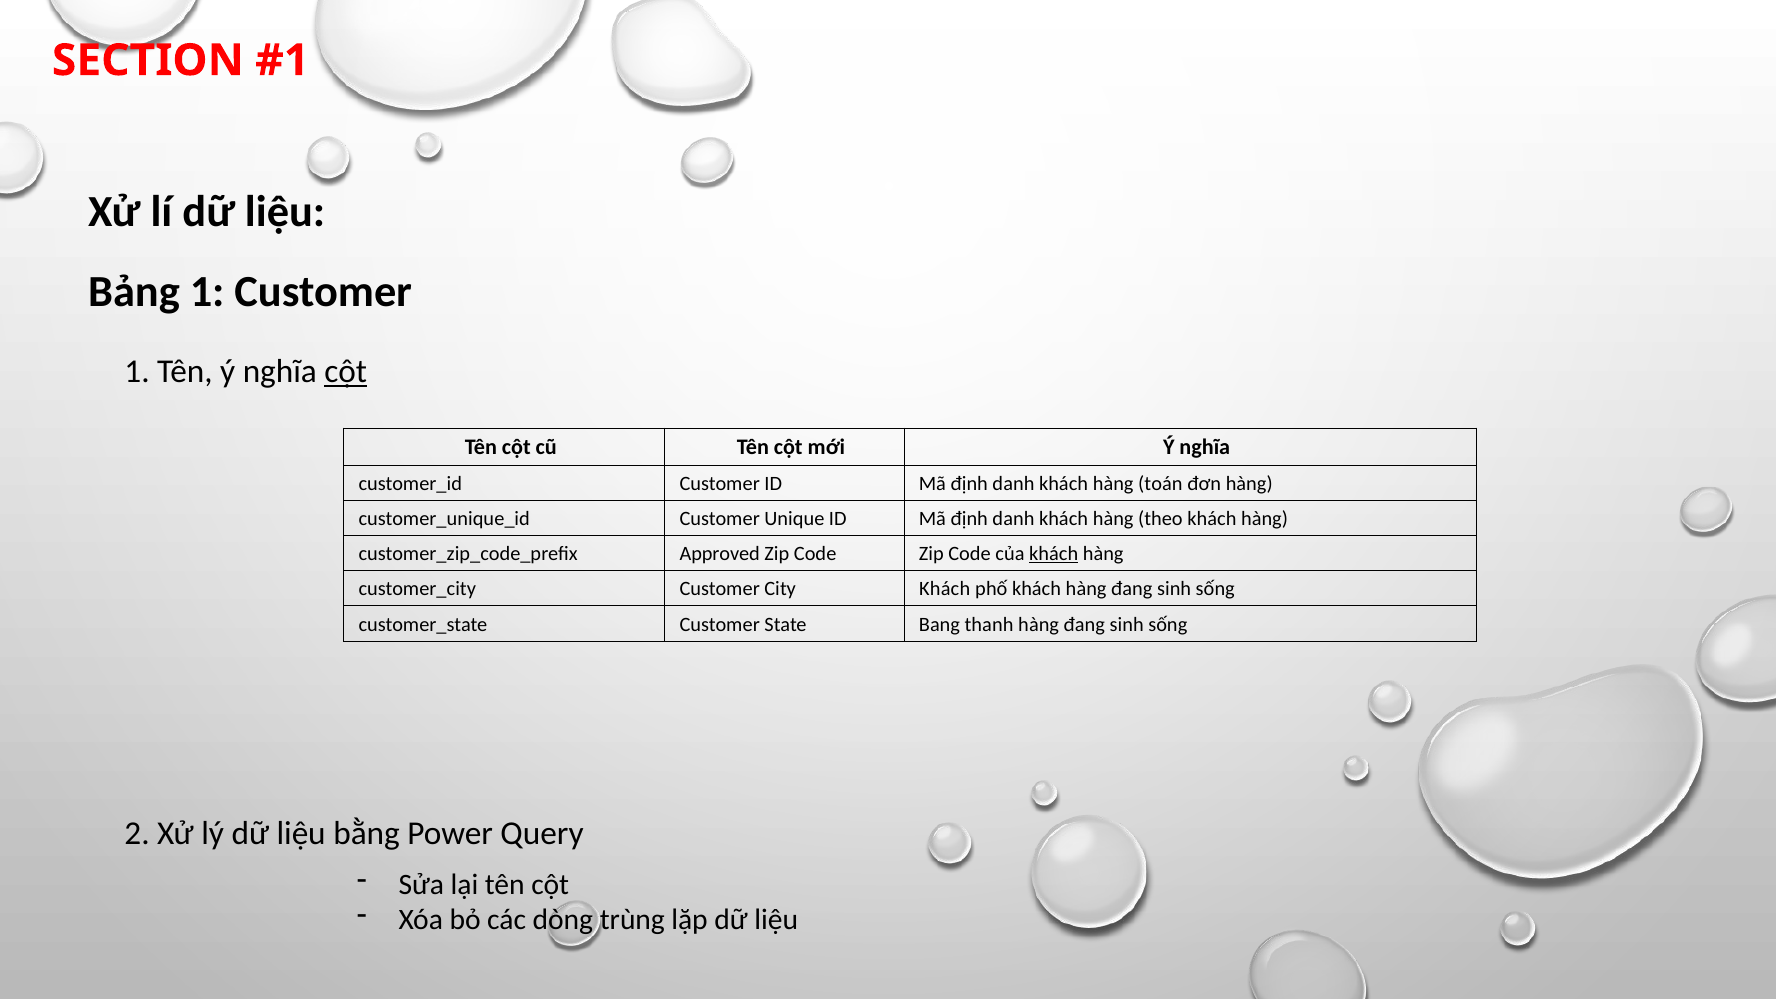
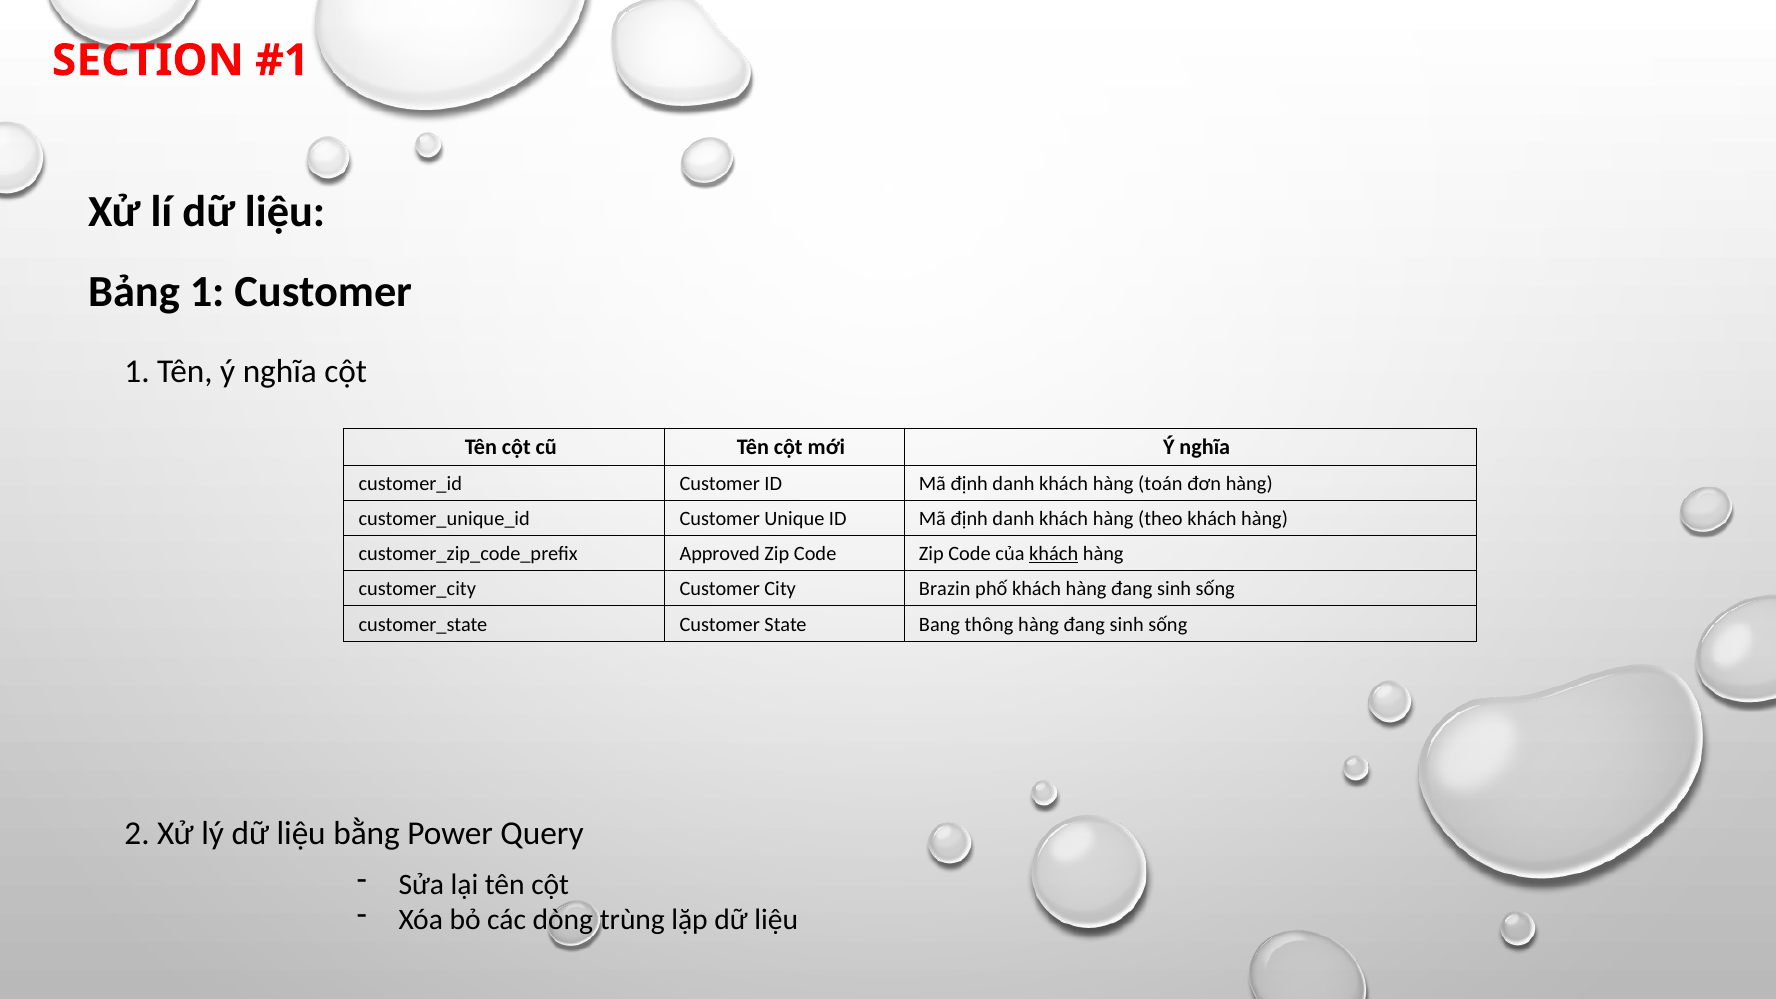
cột at (346, 372) underline: present -> none
City Khách: Khách -> Brazin
thanh: thanh -> thông
